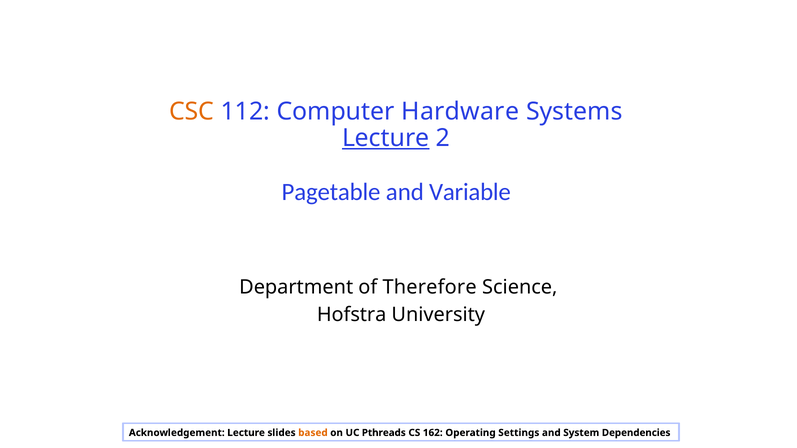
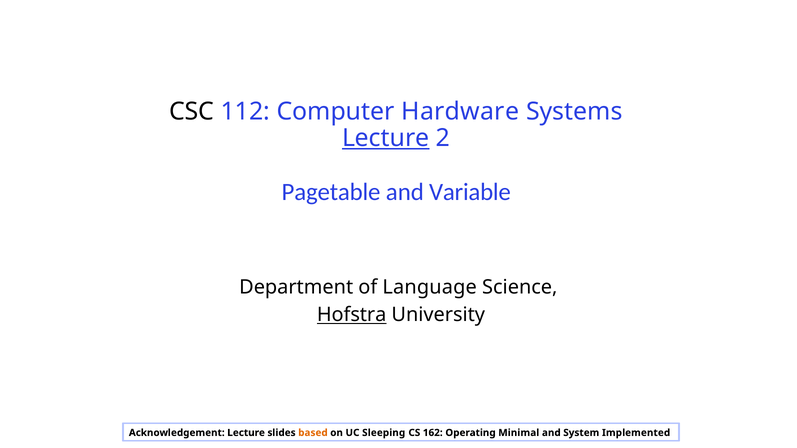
CSC colour: orange -> black
Therefore: Therefore -> Language
Hofstra underline: none -> present
Pthreads: Pthreads -> Sleeping
Settings: Settings -> Minimal
Dependencies: Dependencies -> Implemented
